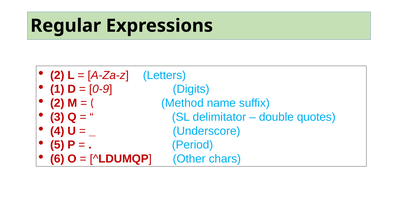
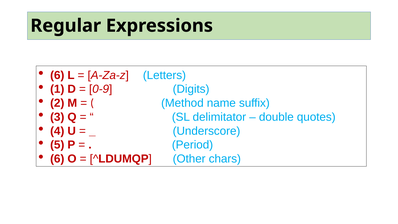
2 at (57, 75): 2 -> 6
